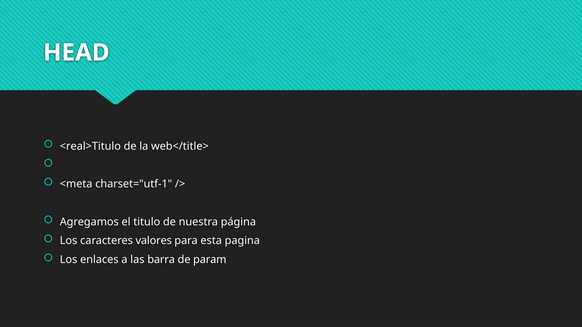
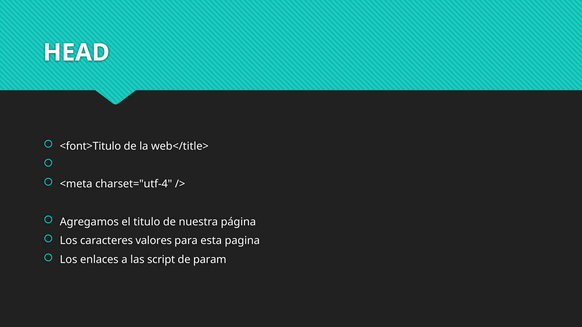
<real>Titulo: <real>Titulo -> <font>Titulo
charset="utf-1: charset="utf-1 -> charset="utf-4
barra: barra -> script
